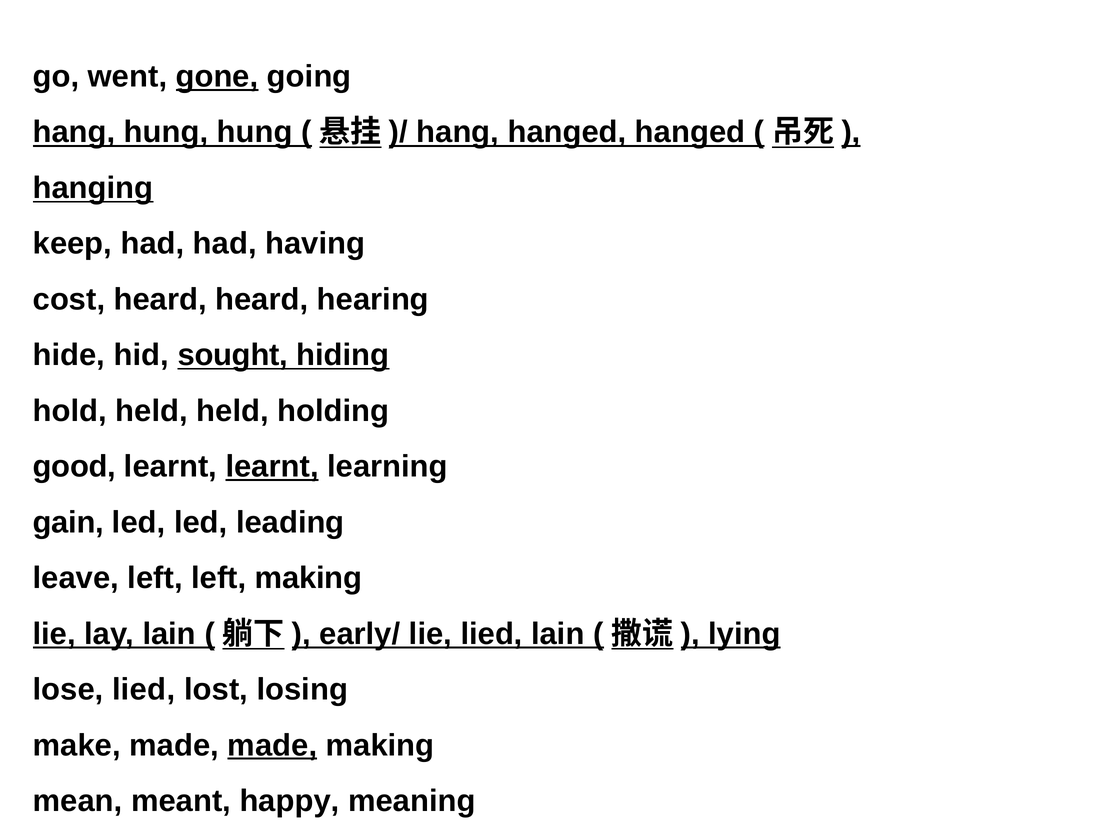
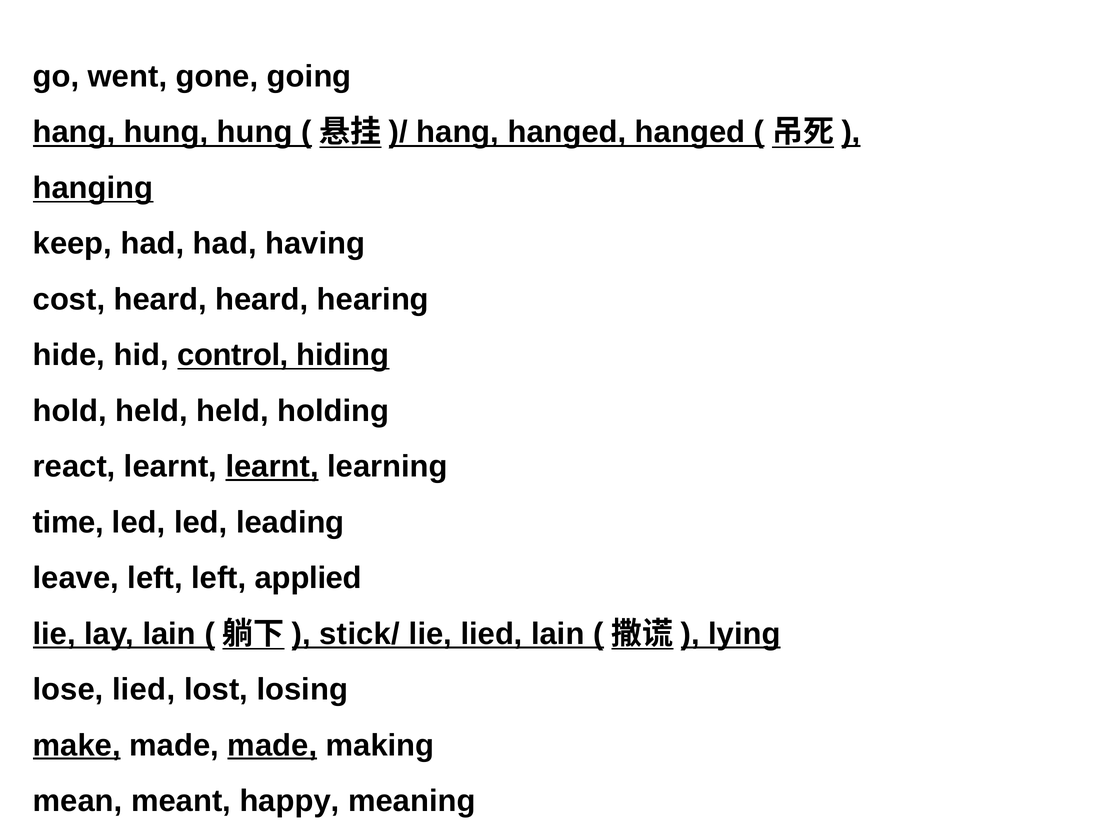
gone underline: present -> none
sought: sought -> control
good: good -> react
gain: gain -> time
left making: making -> applied
early/: early/ -> stick/
make underline: none -> present
